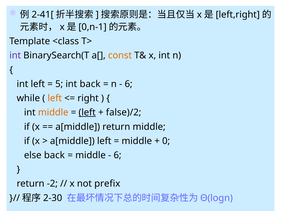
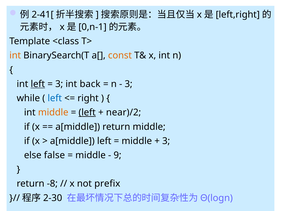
int at (15, 55) colour: purple -> orange
left at (38, 84) underline: none -> present
5 at (59, 84): 5 -> 3
6 at (129, 84): 6 -> 3
left at (55, 98) colour: orange -> blue
false)/2: false)/2 -> near)/2
0 at (166, 141): 0 -> 3
else back: back -> false
6 at (118, 155): 6 -> 9
-2: -2 -> -8
